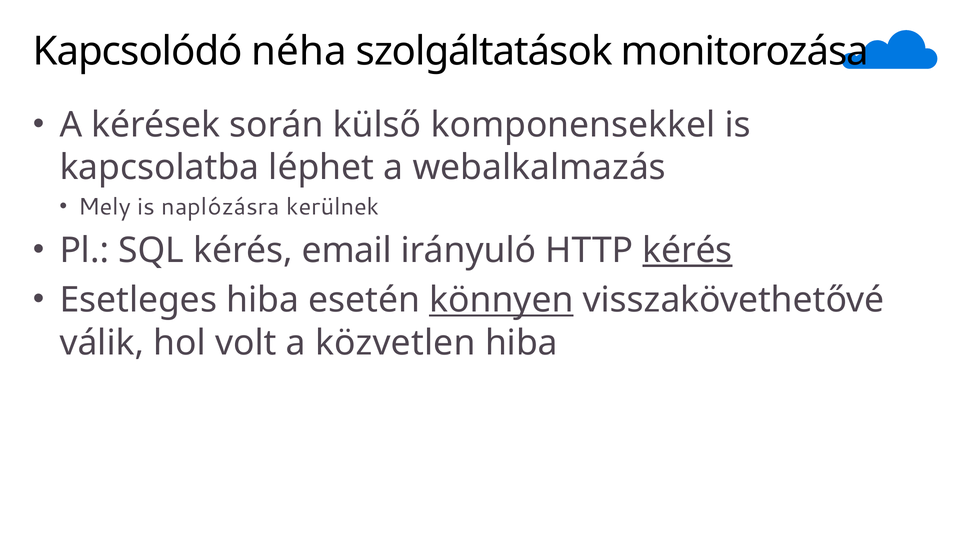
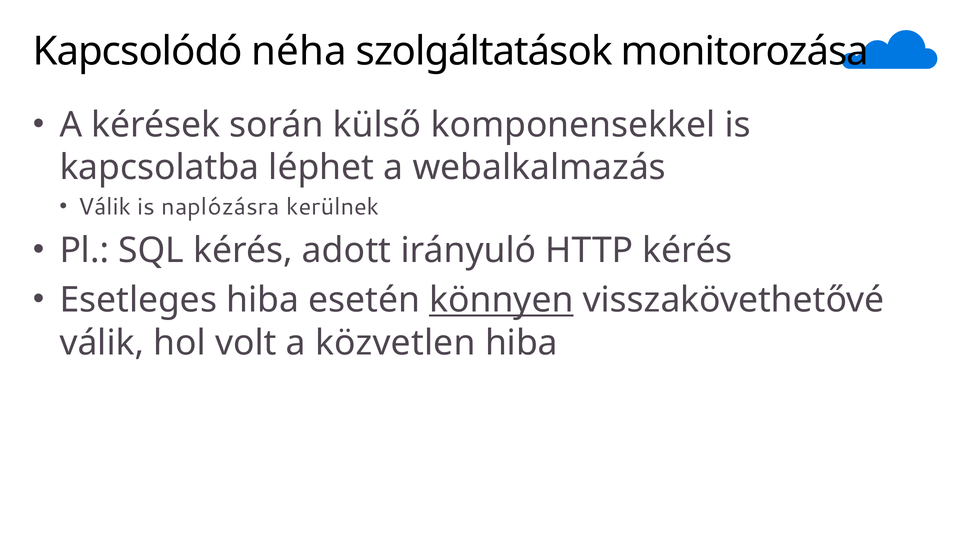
Mely at (105, 207): Mely -> Válik
email: email -> adott
kérés at (687, 251) underline: present -> none
